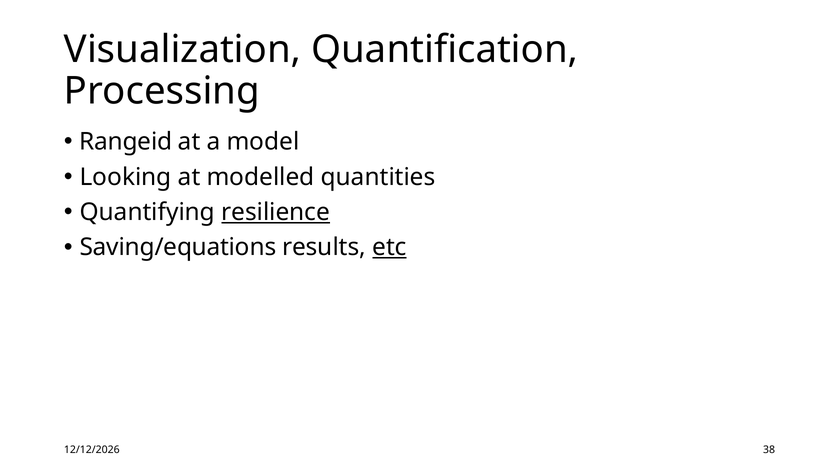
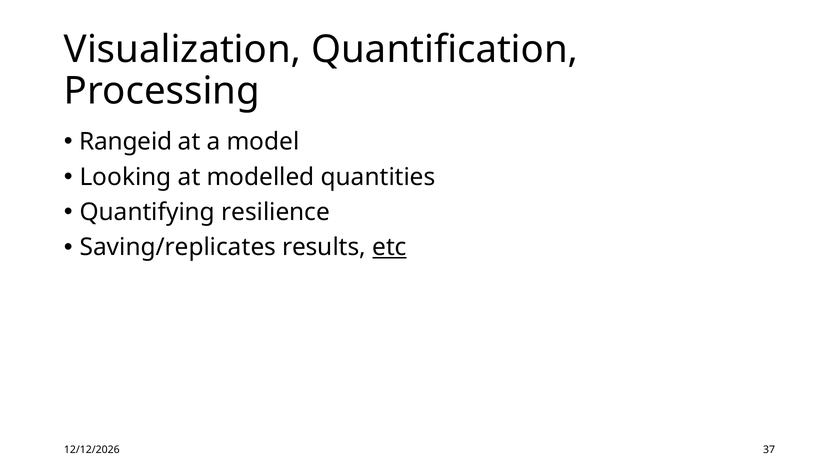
resilience underline: present -> none
Saving/equations: Saving/equations -> Saving/replicates
38: 38 -> 37
